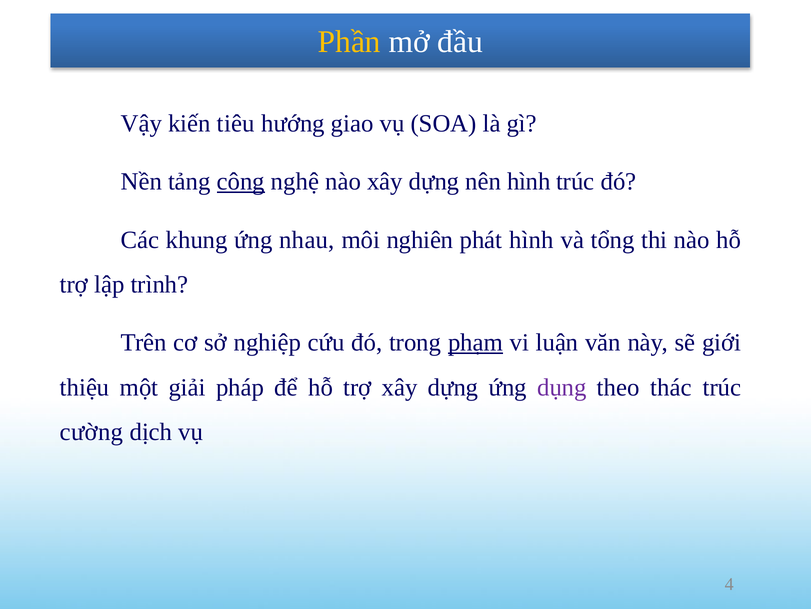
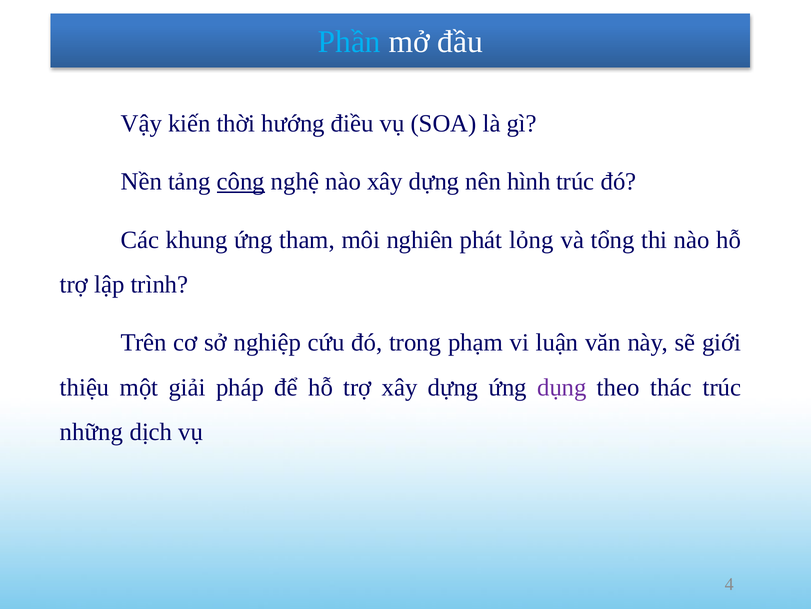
Phần colour: yellow -> light blue
tiêu: tiêu -> thời
giao: giao -> điều
nhau: nhau -> tham
phát hình: hình -> lỏng
phạm underline: present -> none
cường: cường -> những
